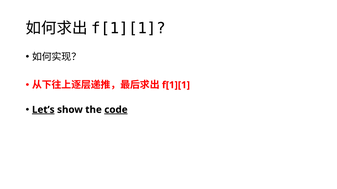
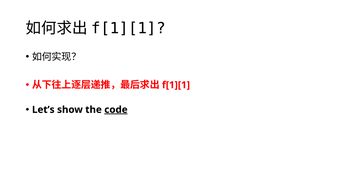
Let’s underline: present -> none
